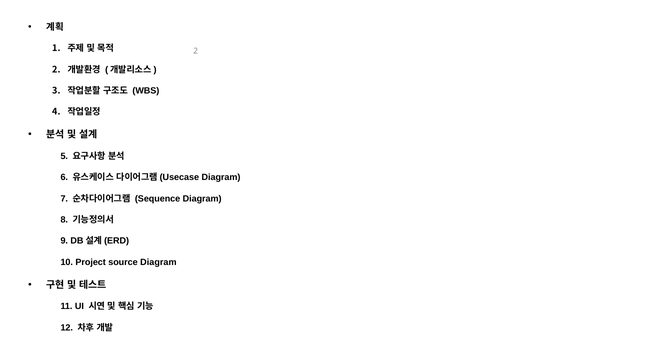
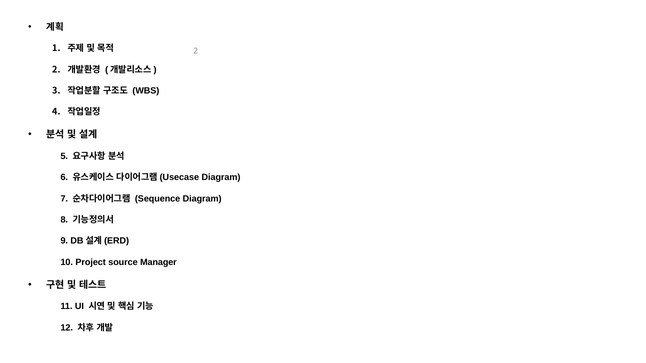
source Diagram: Diagram -> Manager
